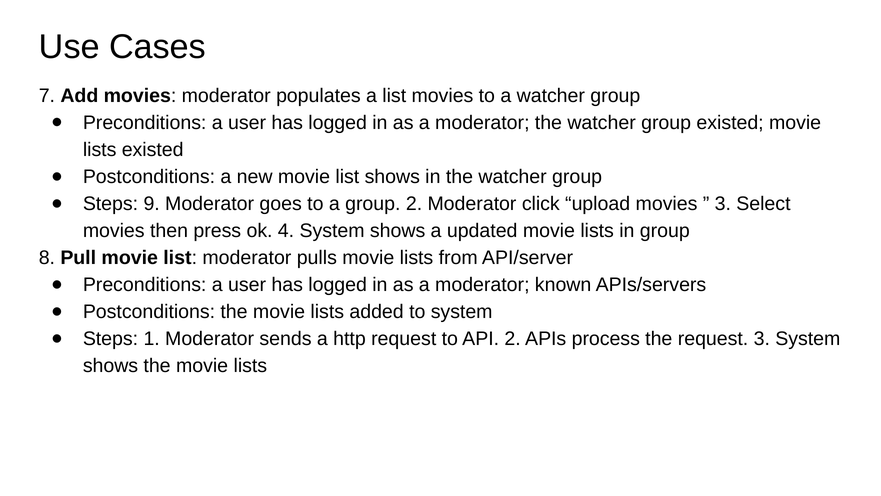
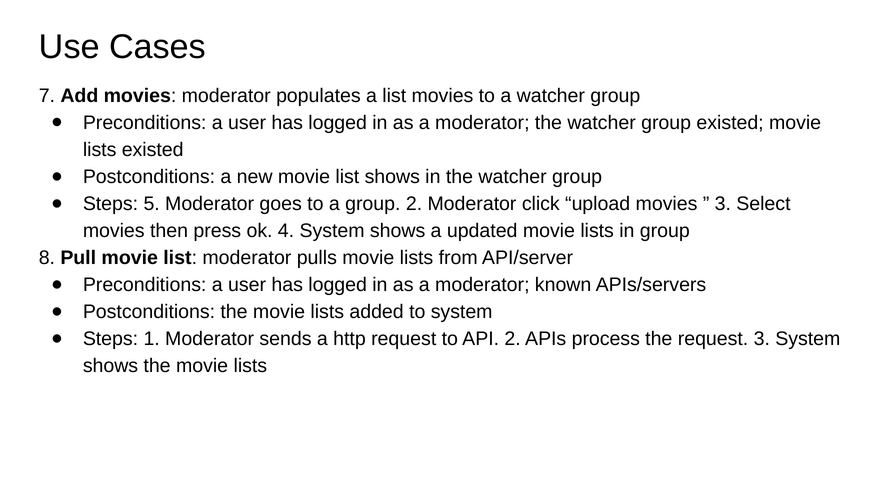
9: 9 -> 5
